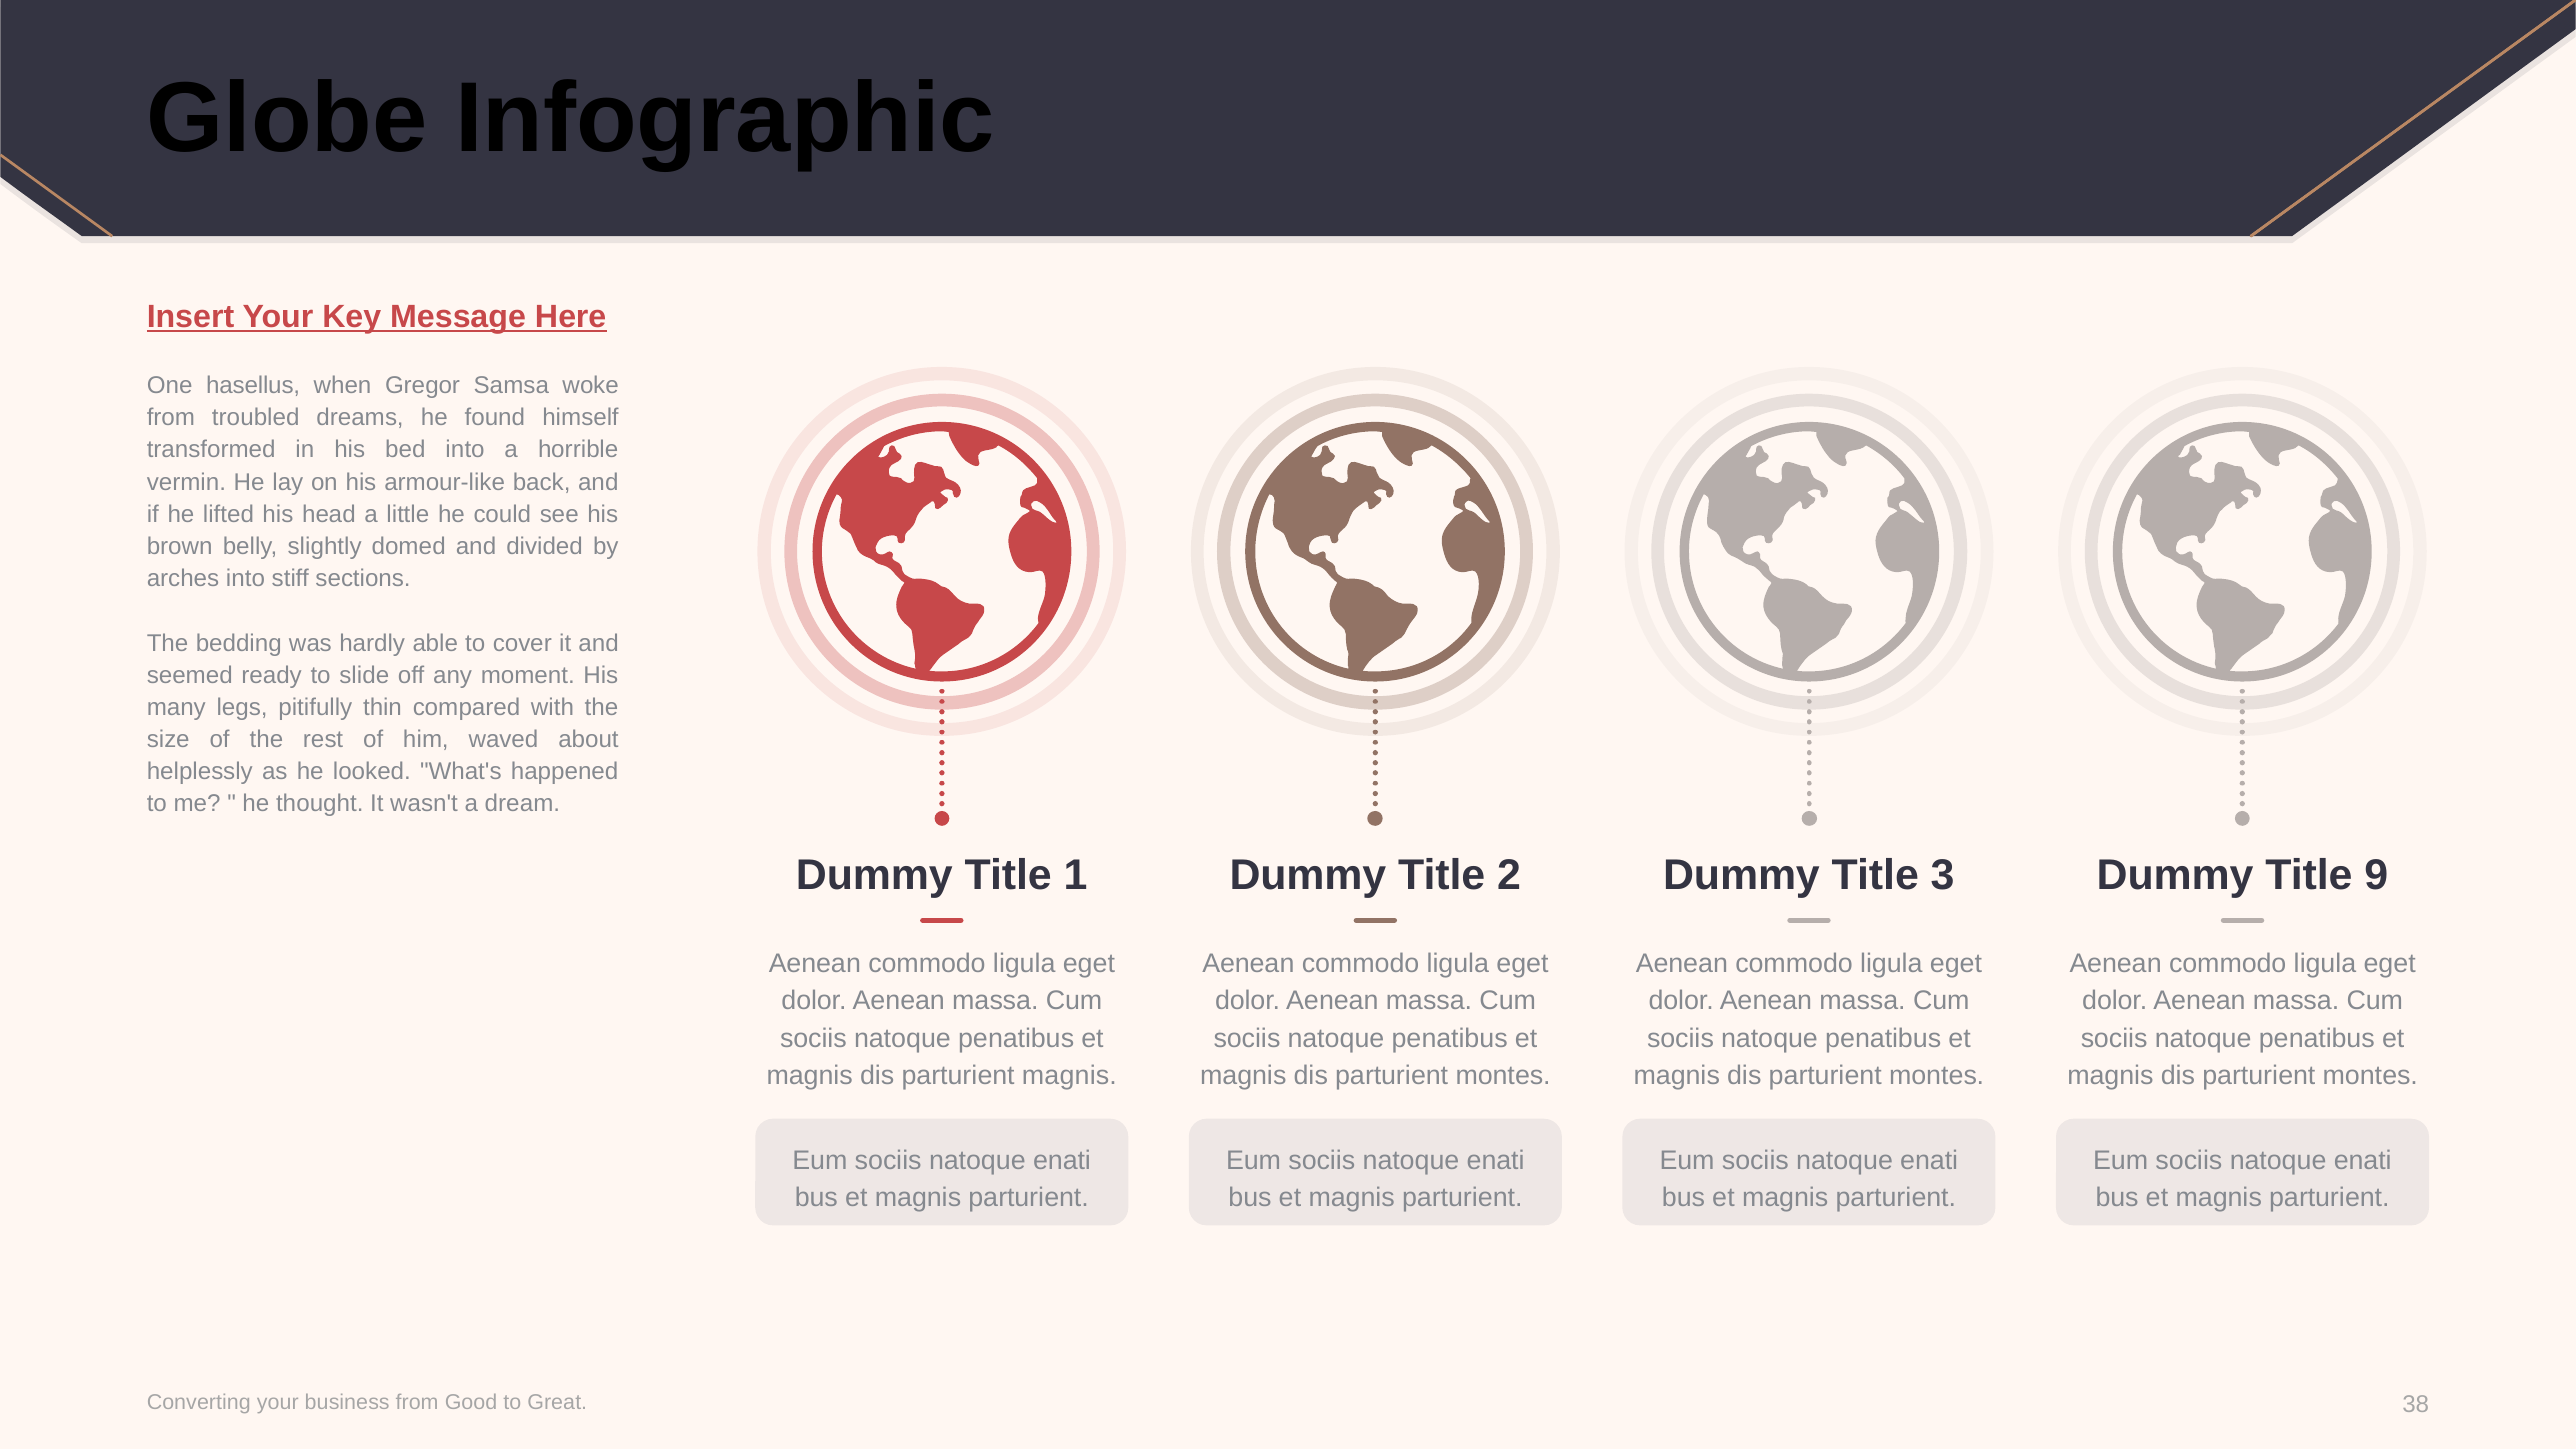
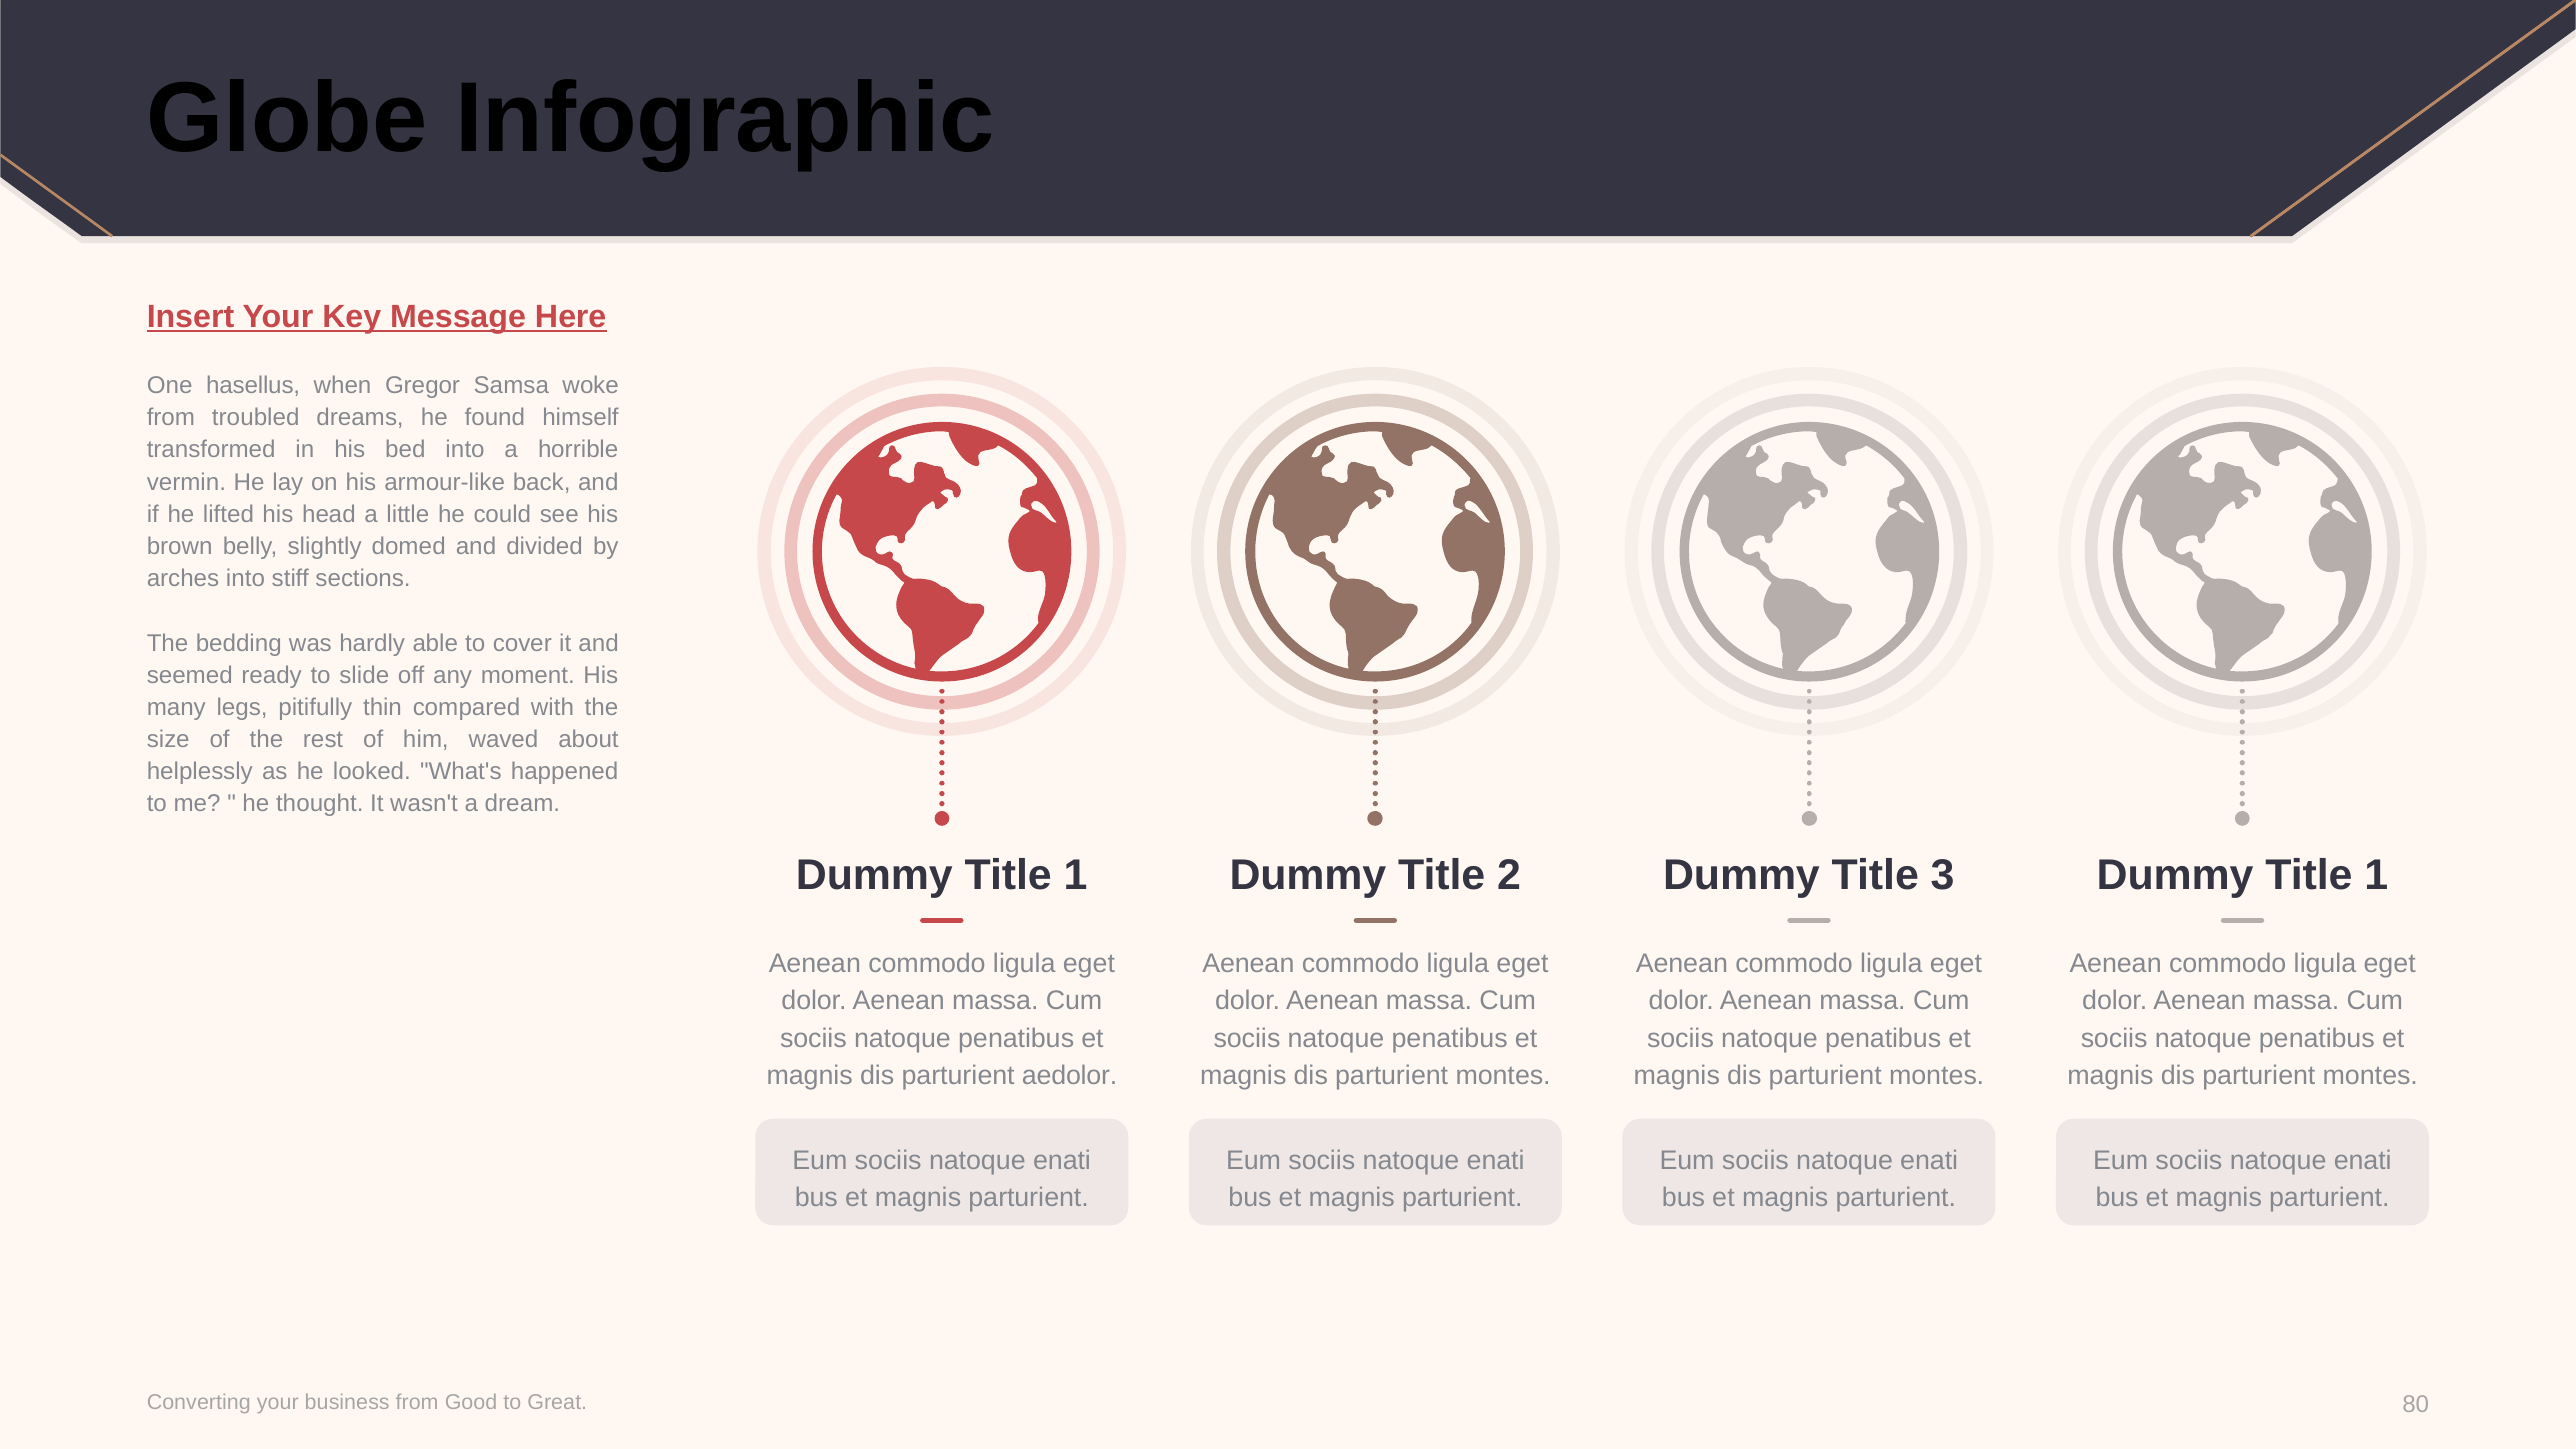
9 at (2376, 876): 9 -> 1
parturient magnis: magnis -> aedolor
38: 38 -> 80
